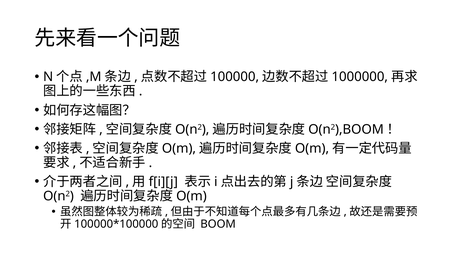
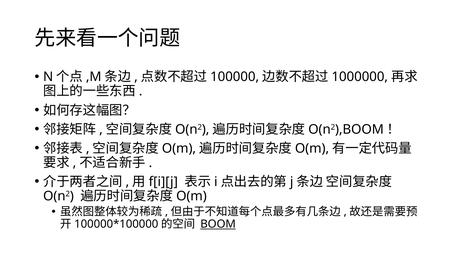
BOOM underline: none -> present
